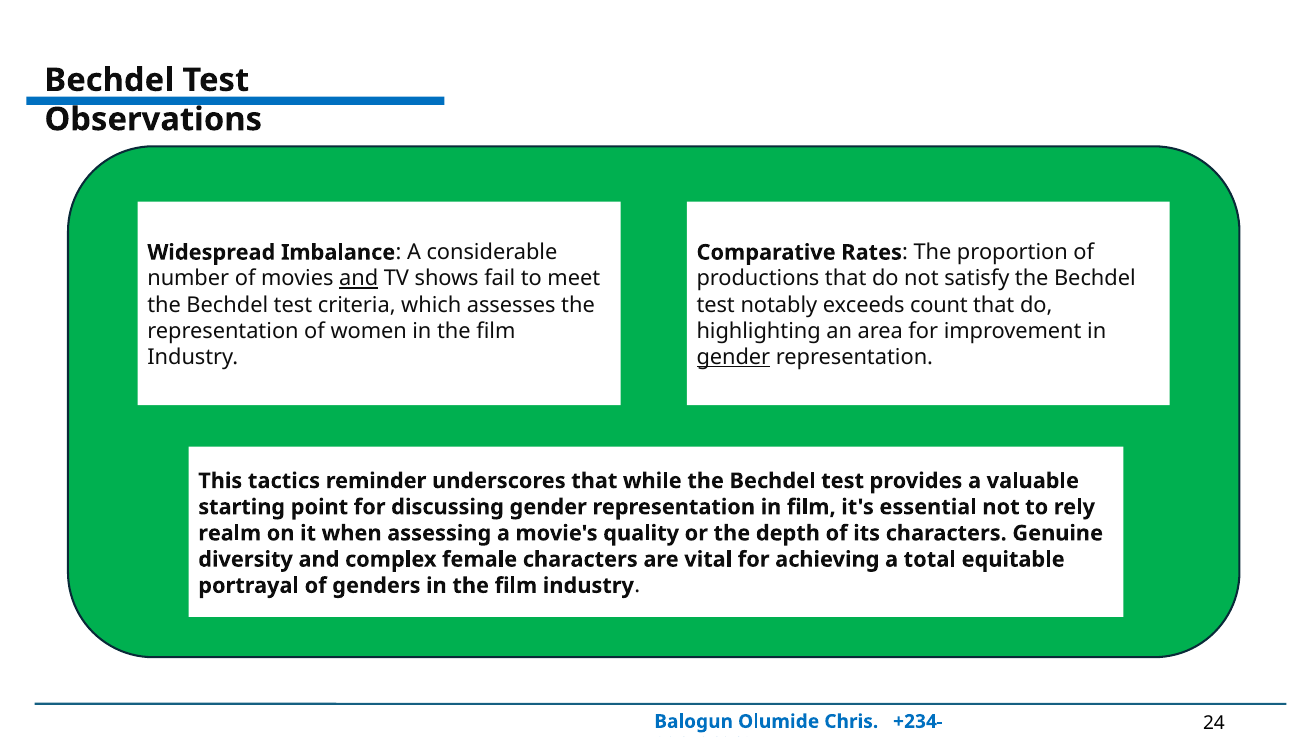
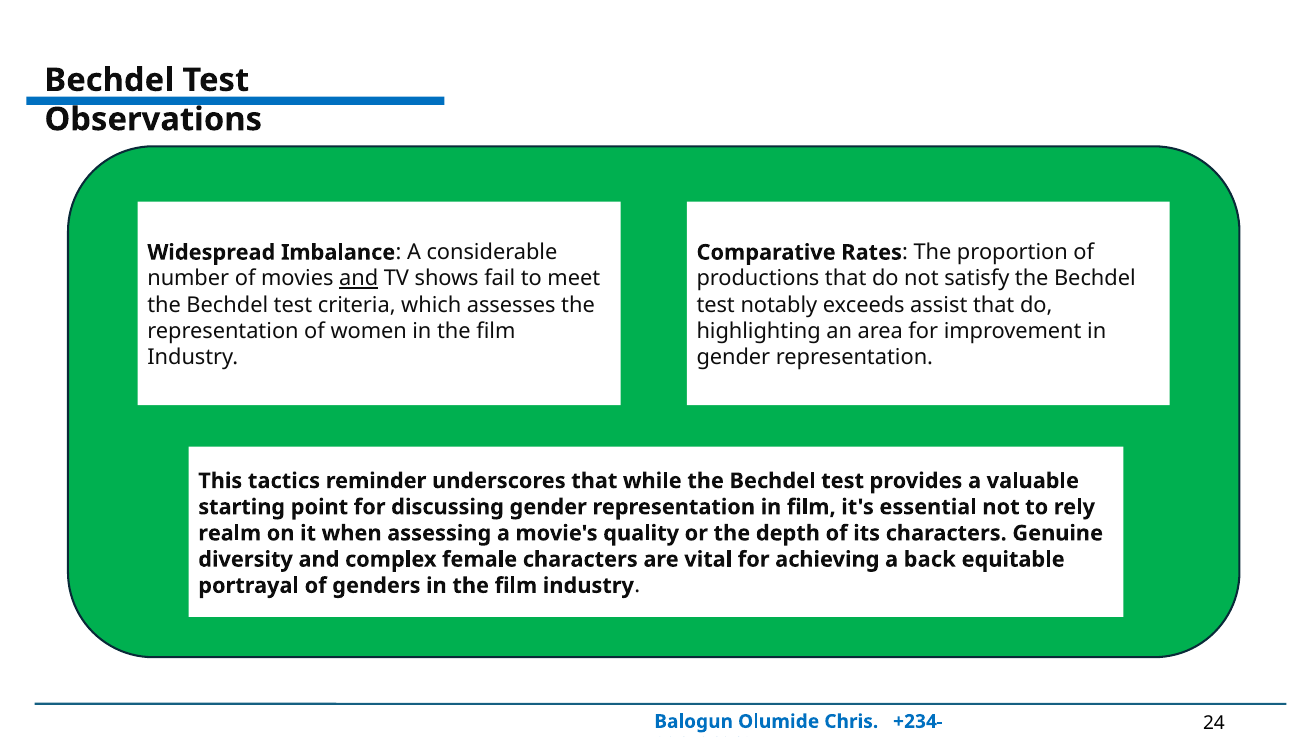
count: count -> assist
gender at (733, 357) underline: present -> none
total: total -> back
